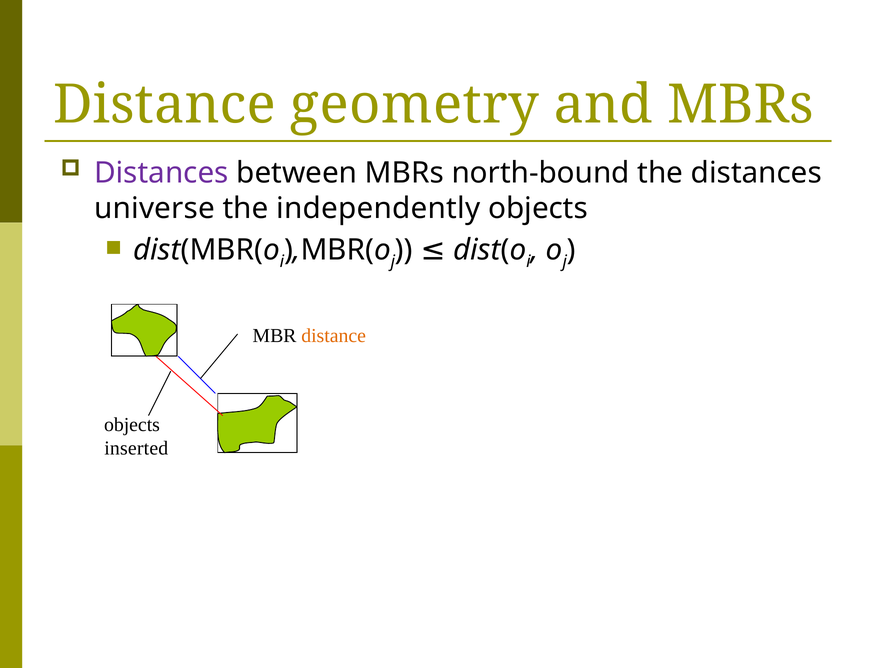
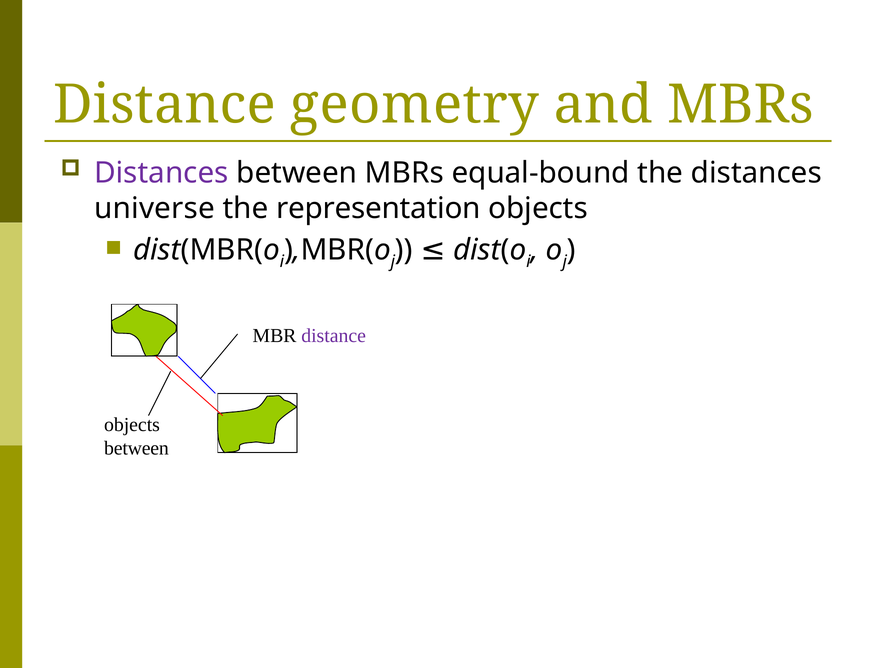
north-bound: north-bound -> equal-bound
independently: independently -> representation
distance at (334, 336) colour: orange -> purple
inserted at (136, 448): inserted -> between
